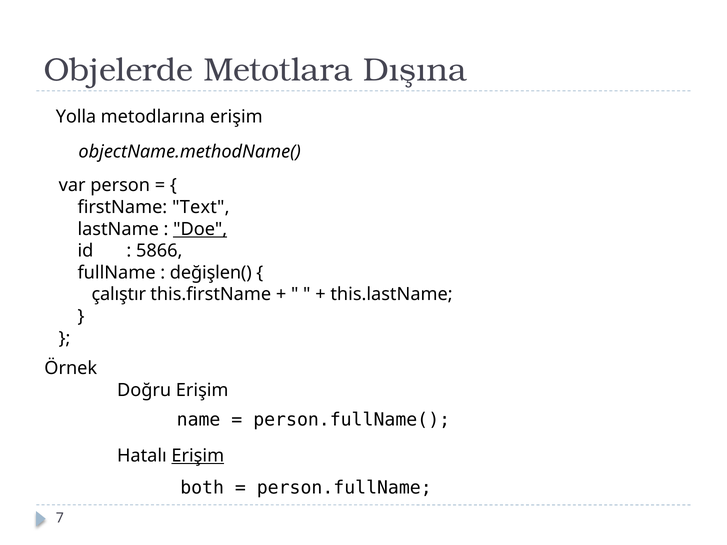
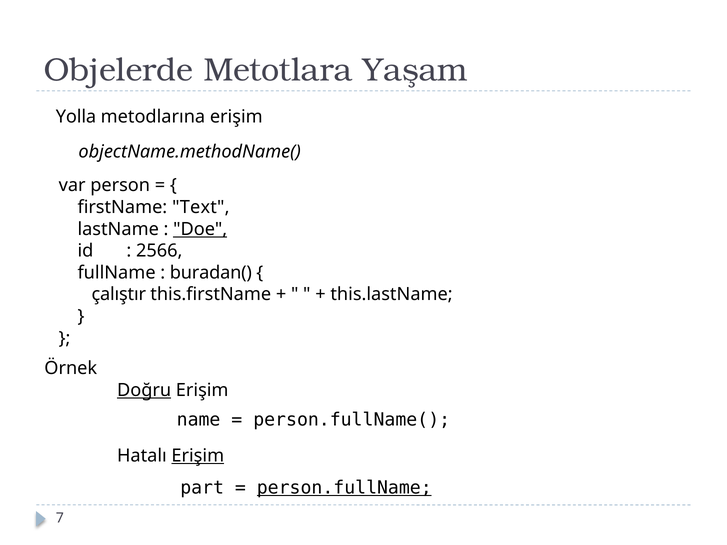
Dışına: Dışına -> Yaşam
5866: 5866 -> 2566
değişlen(: değişlen( -> buradan(
Doğru underline: none -> present
both: both -> part
person.fullName underline: none -> present
